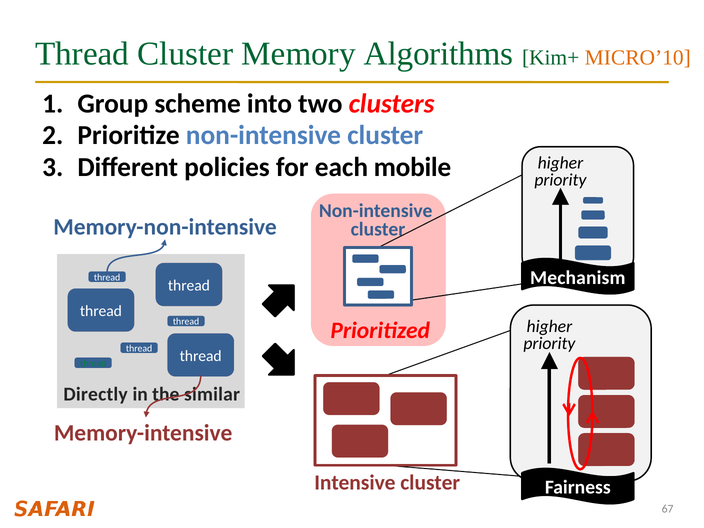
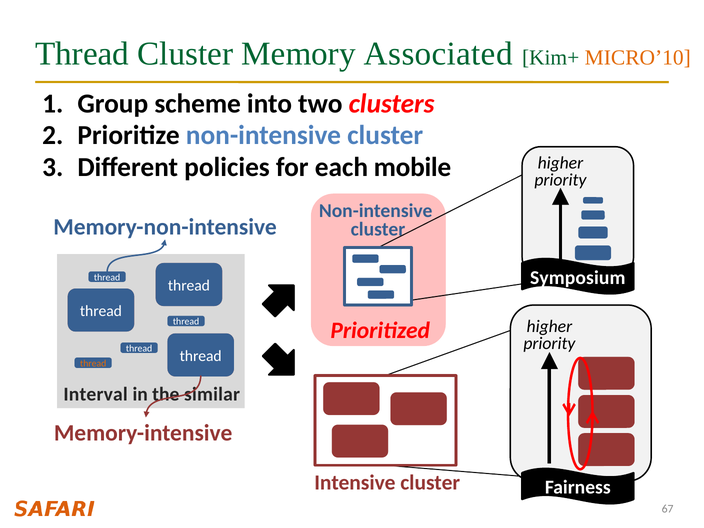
Algorithms: Algorithms -> Associated
Mechanism: Mechanism -> Symposium
thread at (93, 363) colour: green -> orange
Directly: Directly -> Interval
